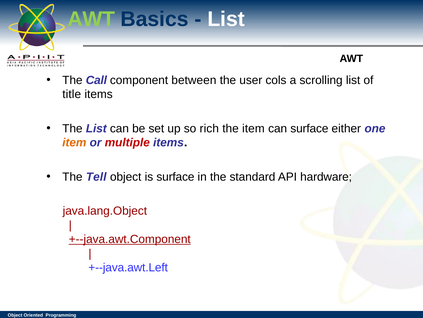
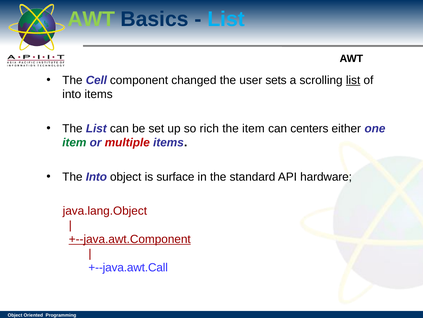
List at (226, 19) colour: white -> light blue
Call: Call -> Cell
between: between -> changed
cols: cols -> sets
list at (353, 80) underline: none -> present
title at (72, 94): title -> into
can surface: surface -> centers
item at (74, 142) colour: orange -> green
The Tell: Tell -> Into
+--java.awt.Left: +--java.awt.Left -> +--java.awt.Call
